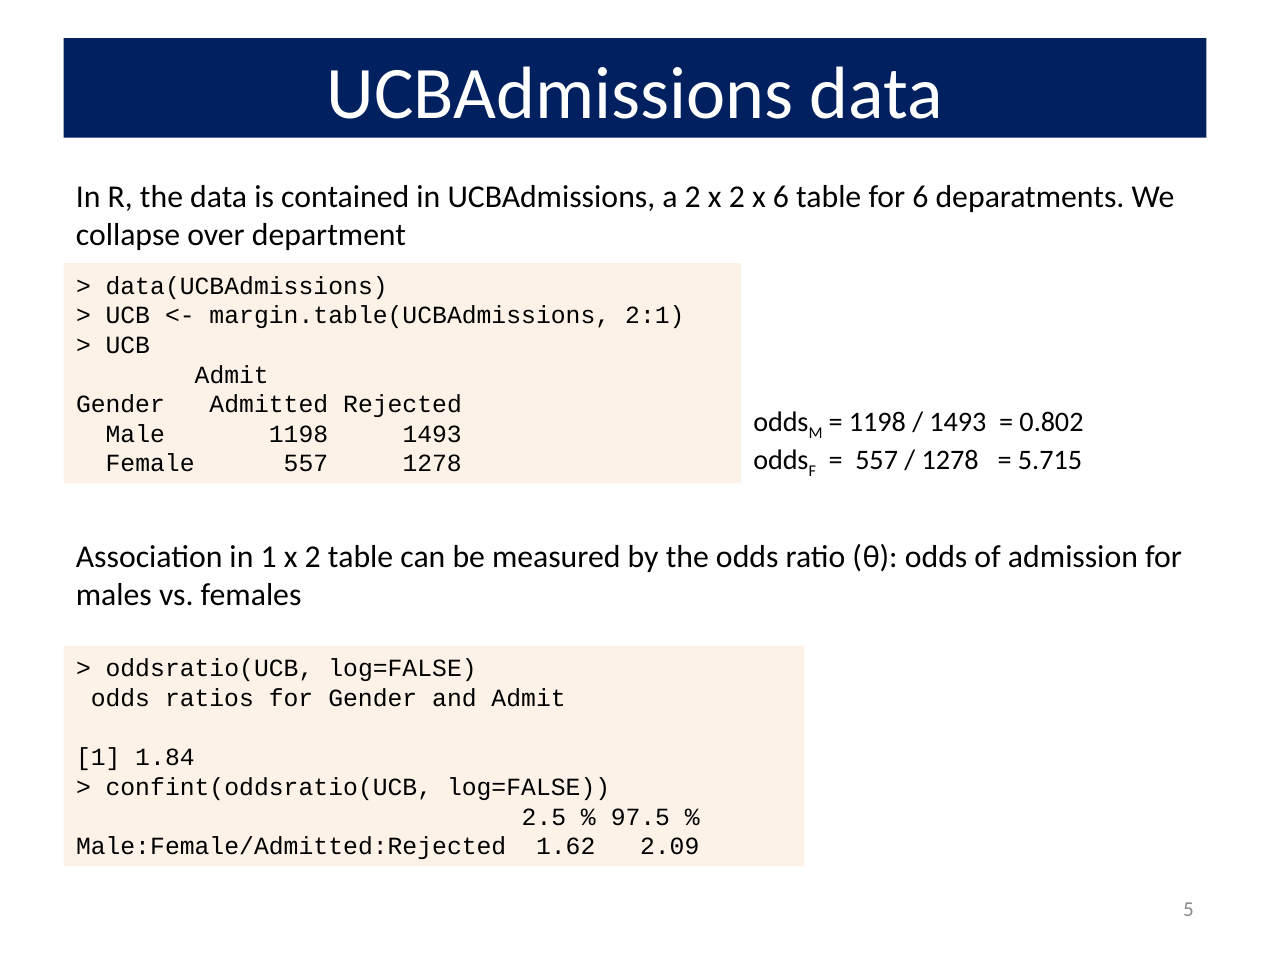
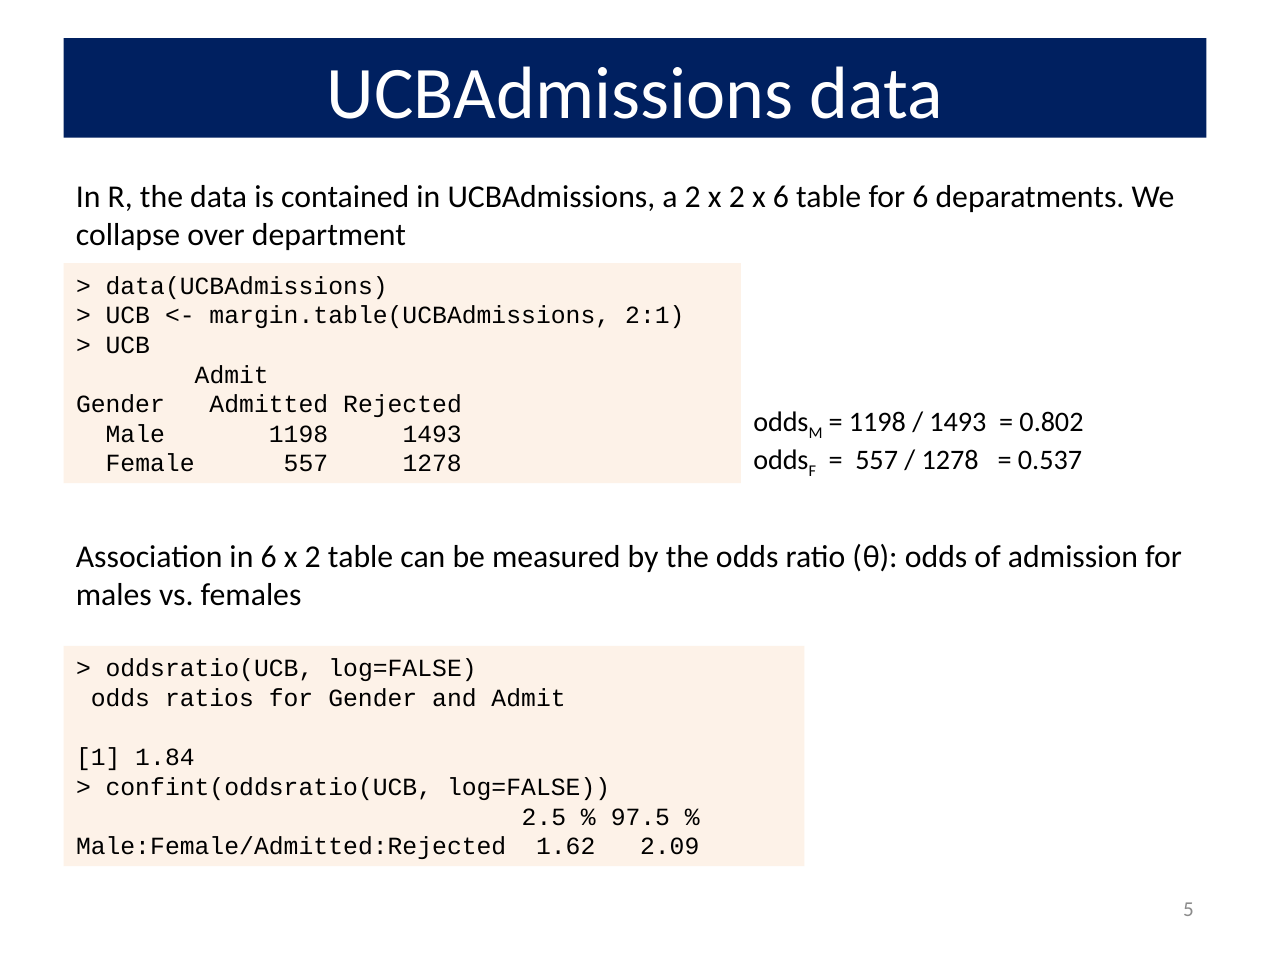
5.715: 5.715 -> 0.537
in 1: 1 -> 6
